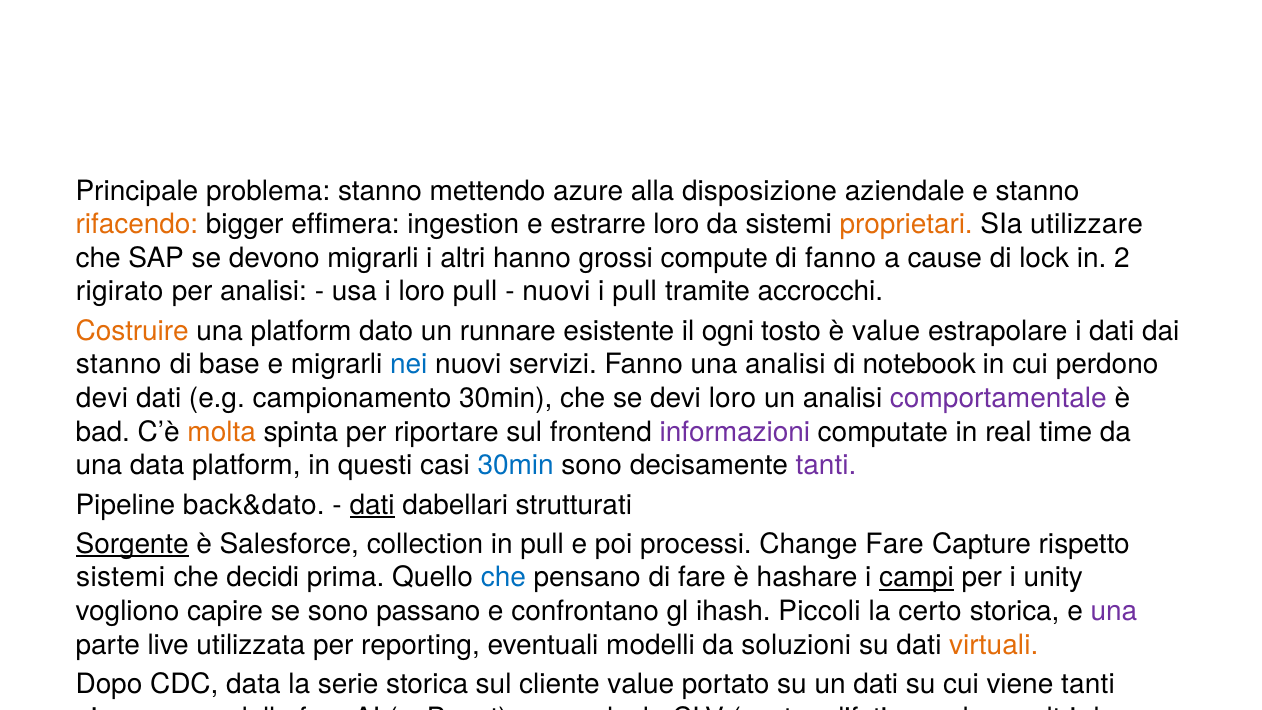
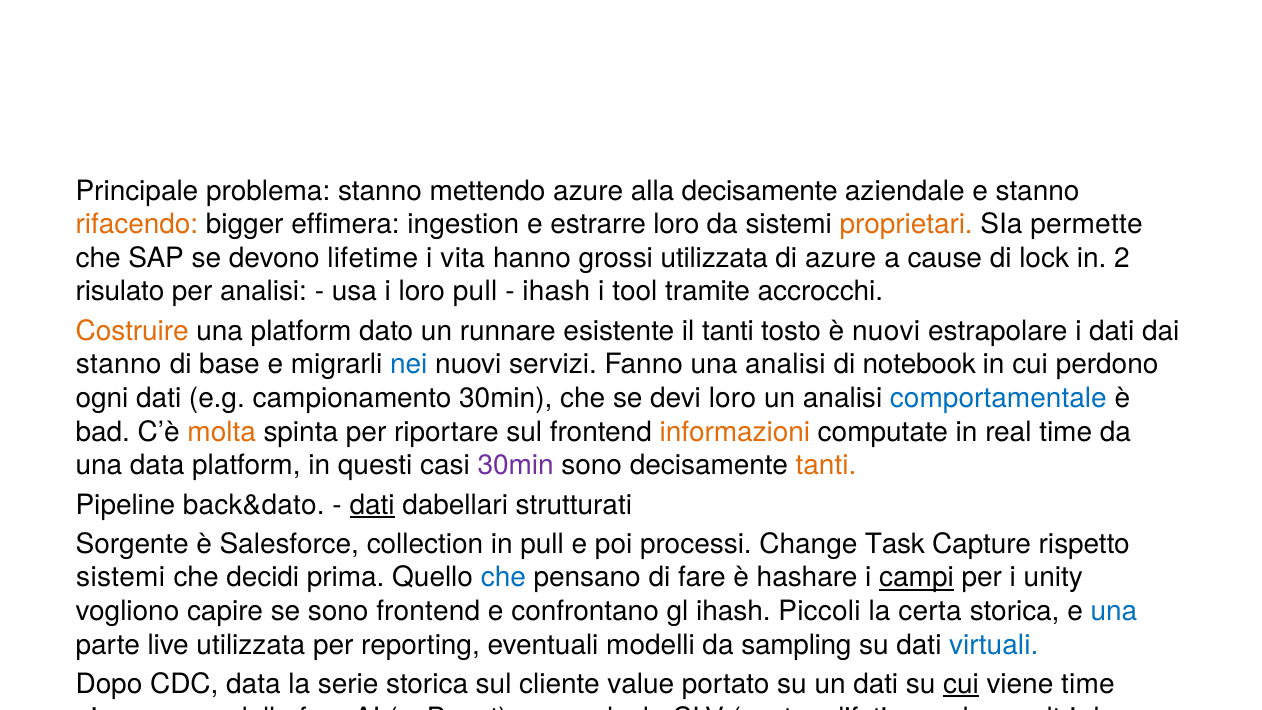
alla disposizione: disposizione -> decisamente
SIa utilizzare: utilizzare -> permette
devono migrarli: migrarli -> lifetime
i altri: altri -> vita
grossi compute: compute -> utilizzata
di fanno: fanno -> azure
rigirato at (120, 292): rigirato -> risulato
nuovi at (556, 292): nuovi -> ihash
i pull: pull -> tool
il ogni: ogni -> tanti
è value: value -> nuovi
devi at (102, 398): devi -> ogni
comportamentale colour: purple -> blue
informazioni colour: purple -> orange
30min at (516, 465) colour: blue -> purple
tanti at (826, 465) colour: purple -> orange
Sorgente underline: present -> none
Change Fare: Fare -> Task
sono passano: passano -> frontend
la certo: certo -> certa
una at (1114, 611) colour: purple -> blue
soluzioni: soluzioni -> sampling
virtuali colour: orange -> blue
cui at (961, 684) underline: none -> present
viene tanti: tanti -> time
